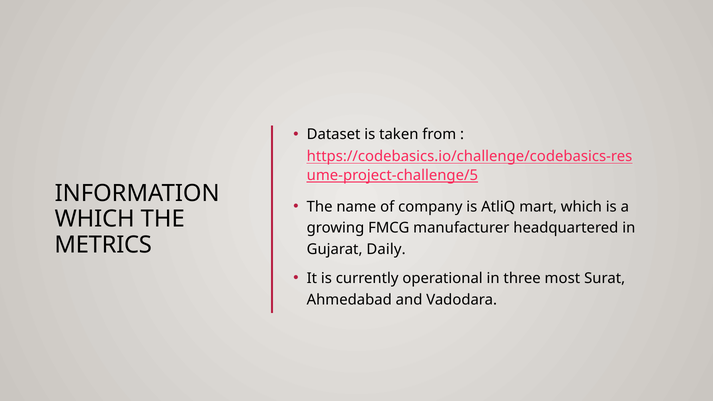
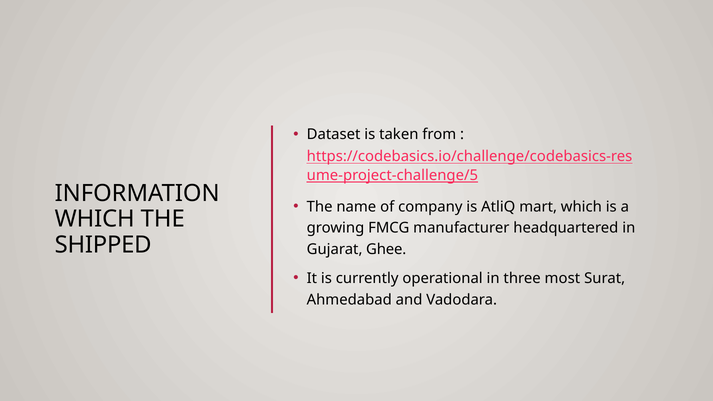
METRICS: METRICS -> SHIPPED
Daily: Daily -> Ghee
